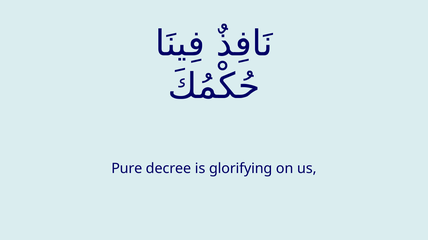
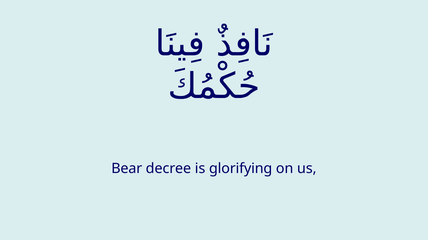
Pure: Pure -> Bear
